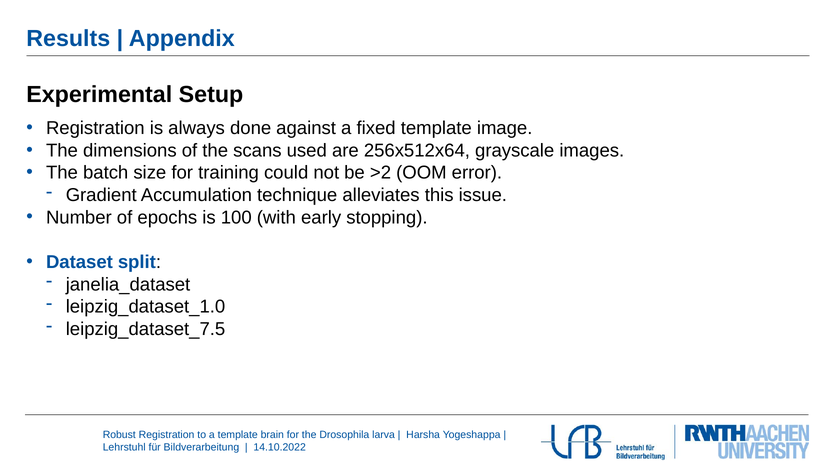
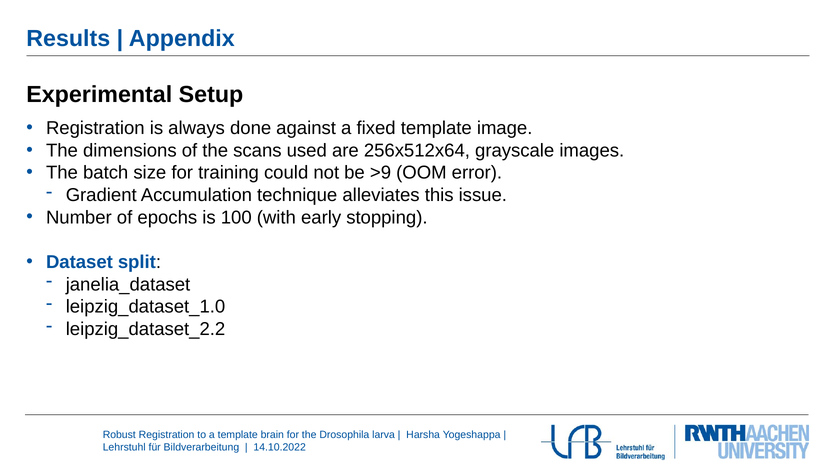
>2: >2 -> >9
leipzig_dataset_7.5: leipzig_dataset_7.5 -> leipzig_dataset_2.2
